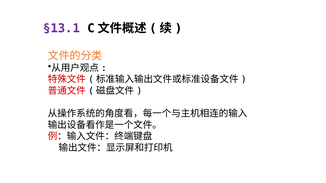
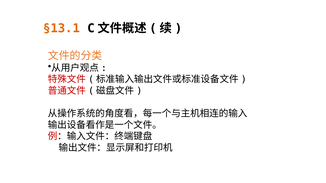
§13.1 colour: purple -> orange
